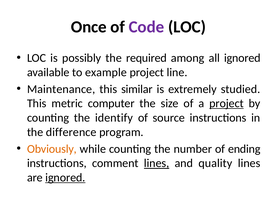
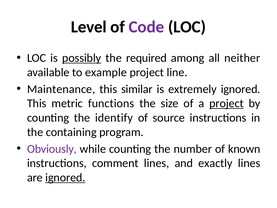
Once: Once -> Level
possibly underline: none -> present
all ignored: ignored -> neither
extremely studied: studied -> ignored
computer: computer -> functions
difference: difference -> containing
Obviously colour: orange -> purple
ending: ending -> known
lines at (157, 163) underline: present -> none
quality: quality -> exactly
